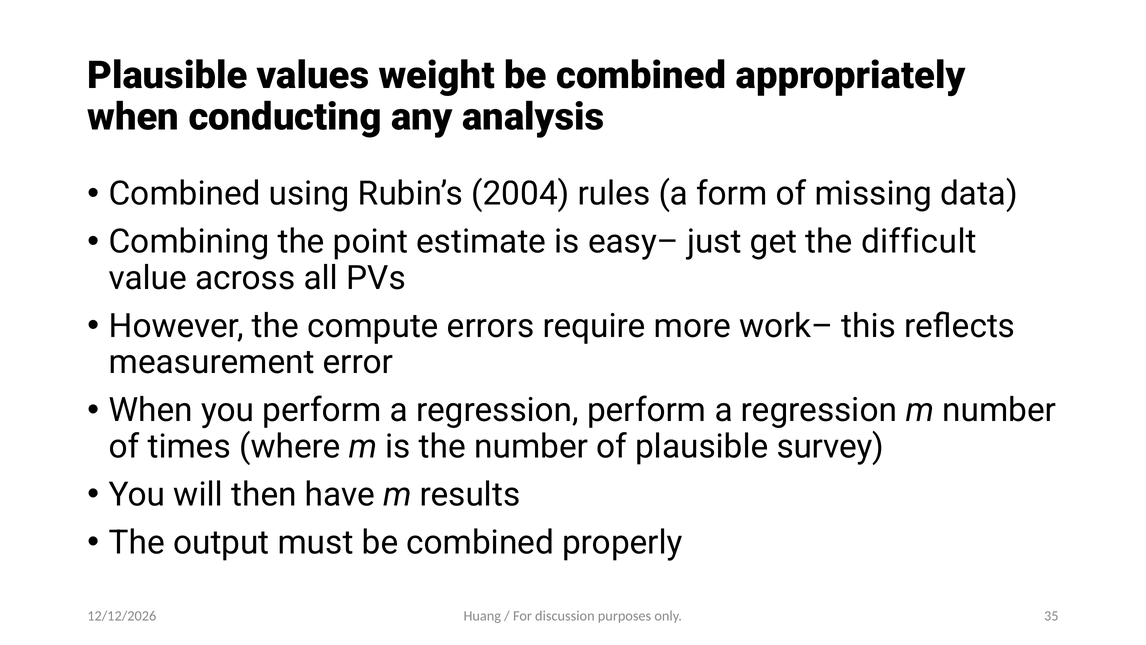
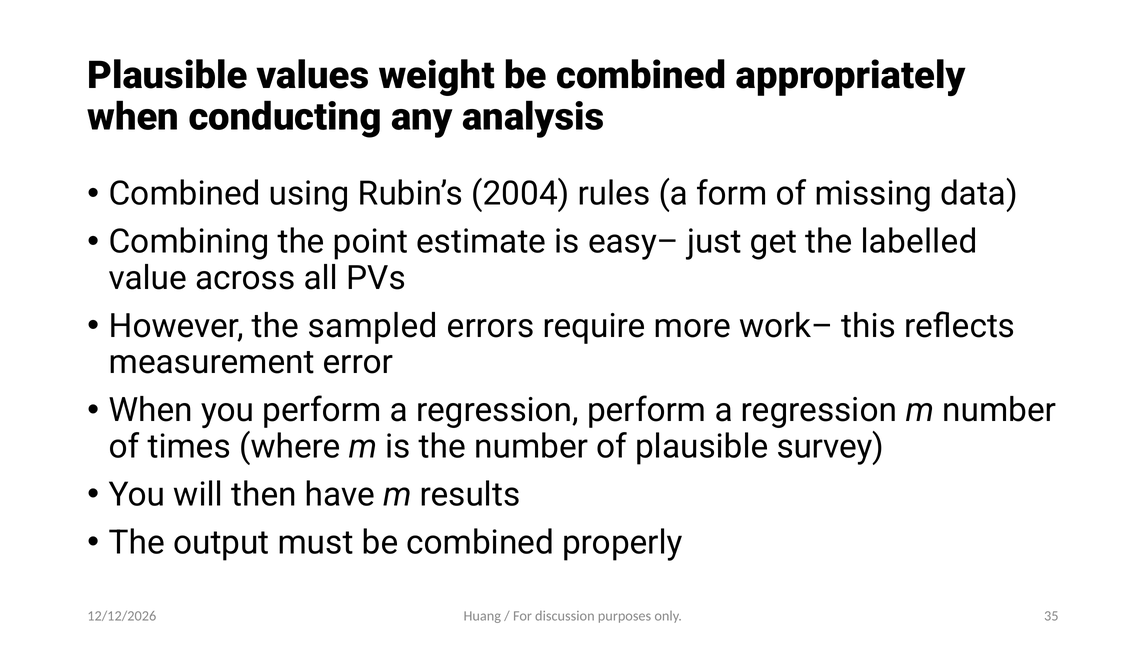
difficult: difficult -> labelled
compute: compute -> sampled
